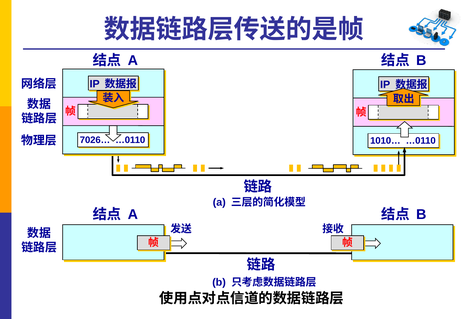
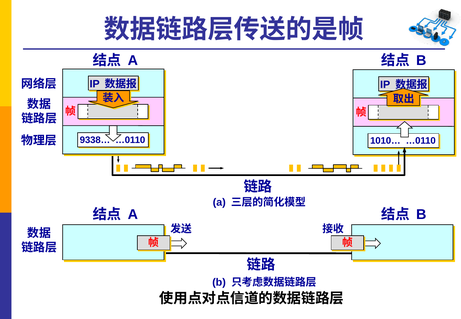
7026…: 7026… -> 9338…
